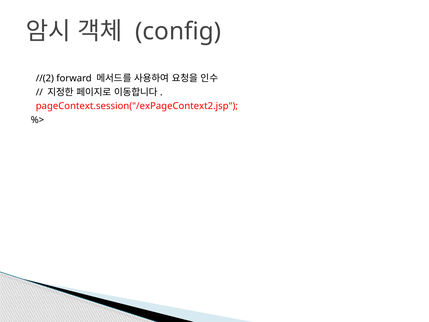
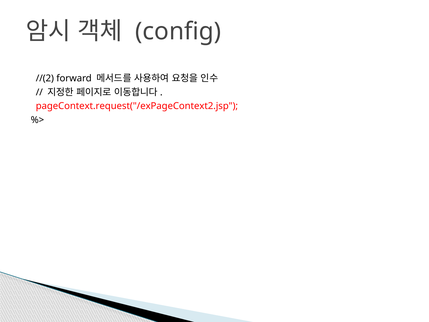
pageContext.session("/exPageContext2.jsp: pageContext.session("/exPageContext2.jsp -> pageContext.request("/exPageContext2.jsp
